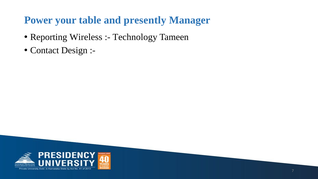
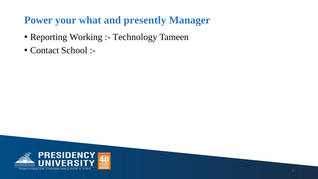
table: table -> what
Wireless: Wireless -> Working
Design: Design -> School
